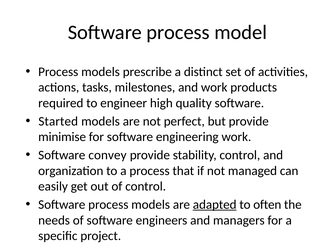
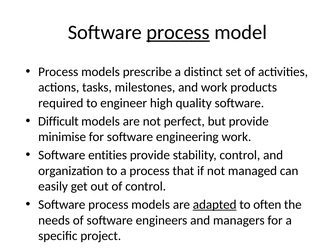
process at (178, 32) underline: none -> present
Started: Started -> Difficult
convey: convey -> entities
